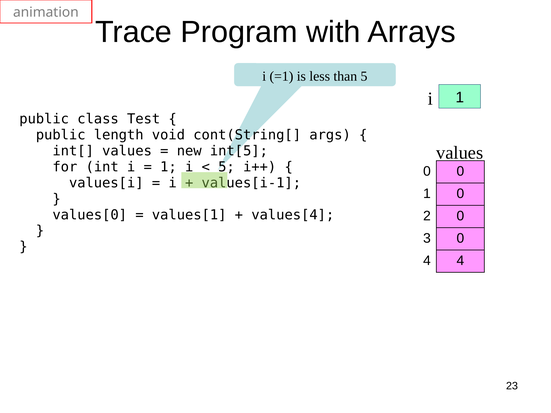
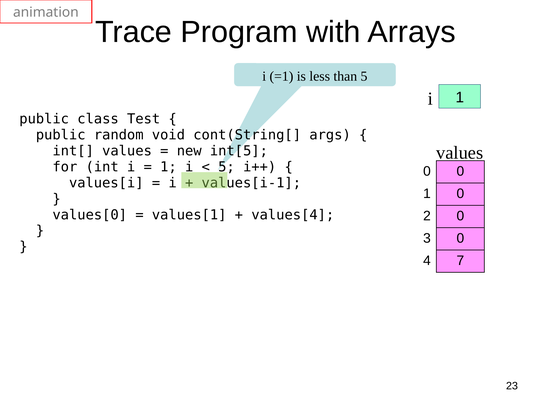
length: length -> random
4 4: 4 -> 7
